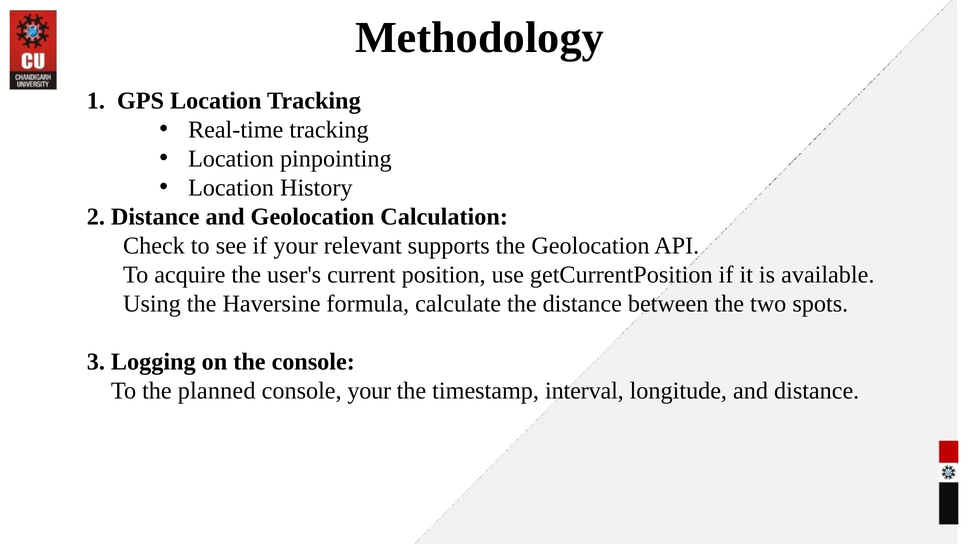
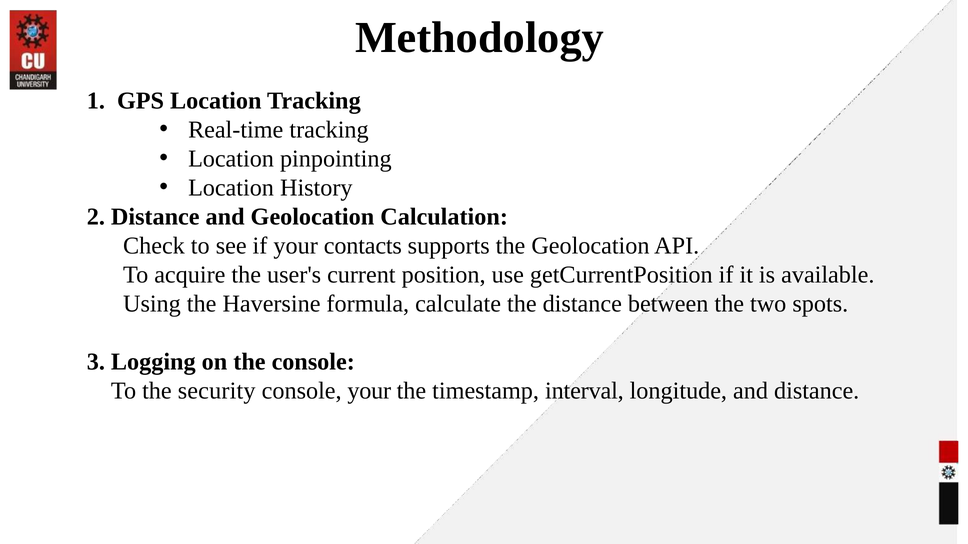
relevant: relevant -> contacts
planned: planned -> security
